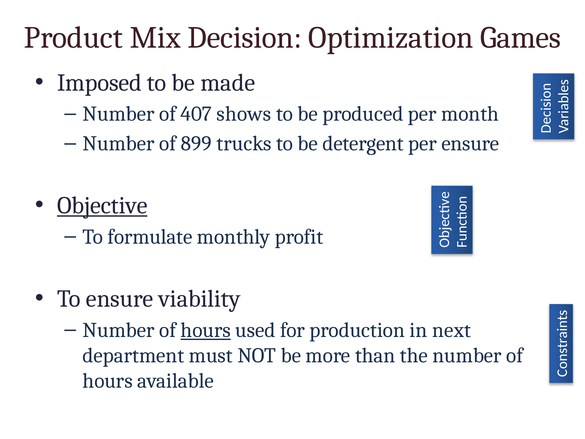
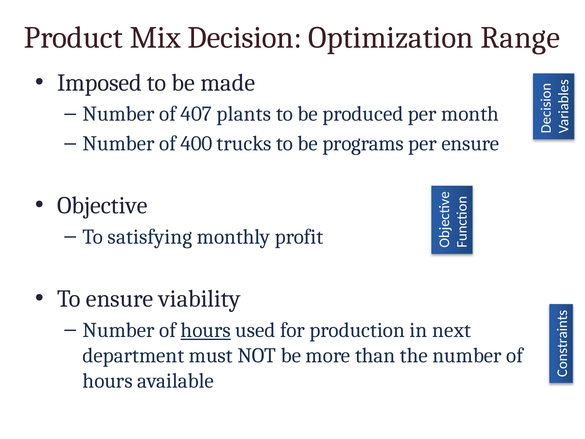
Games: Games -> Range
shows: shows -> plants
899: 899 -> 400
detergent: detergent -> programs
Objective underline: present -> none
formulate: formulate -> satisfying
